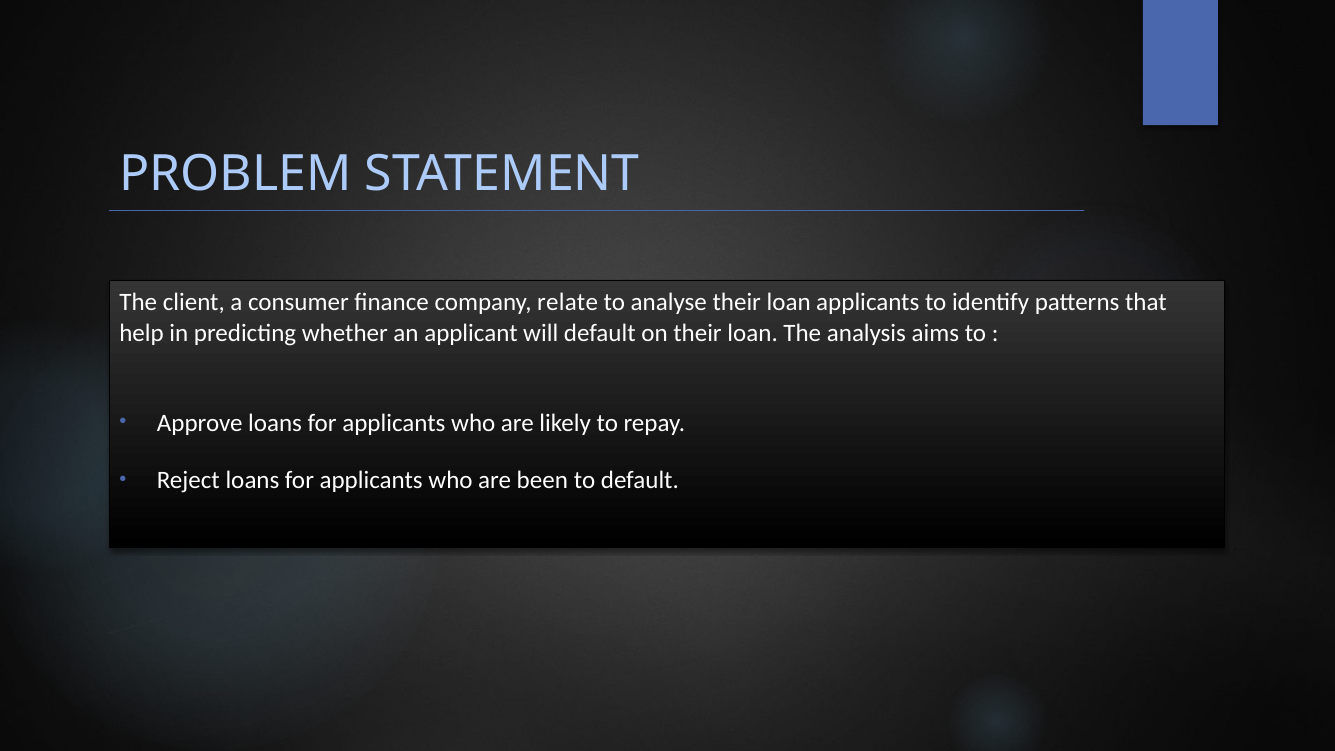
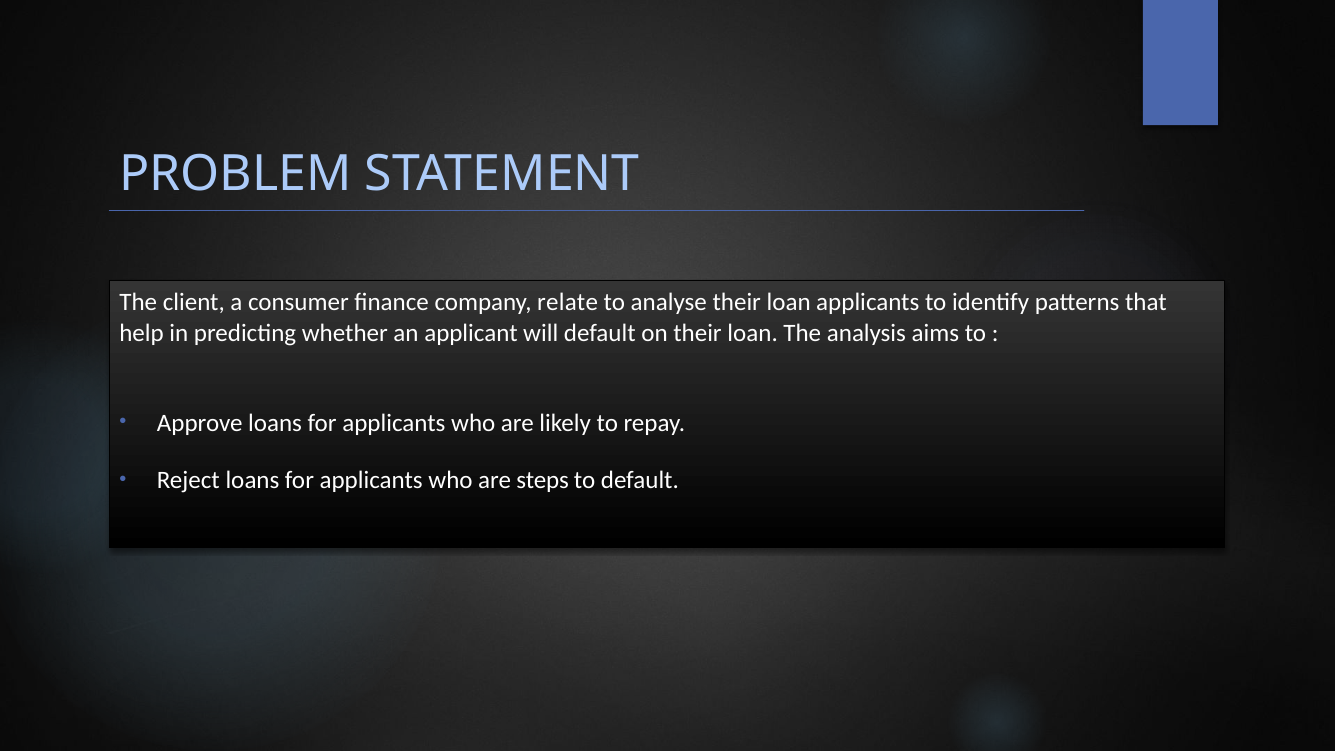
been: been -> steps
